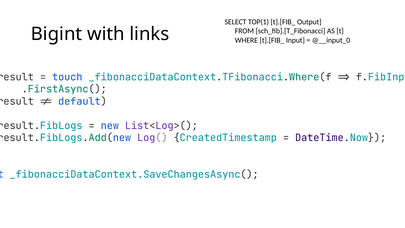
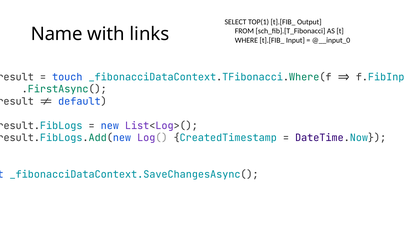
Bigint: Bigint -> Name
